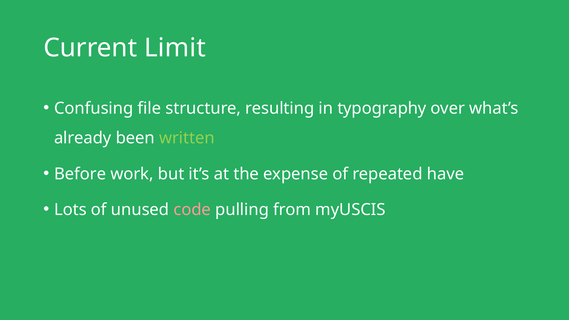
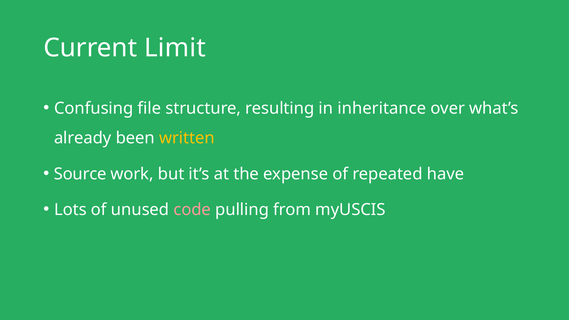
typography: typography -> inheritance
written colour: light green -> yellow
Before: Before -> Source
